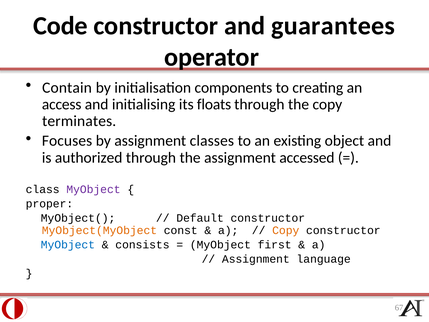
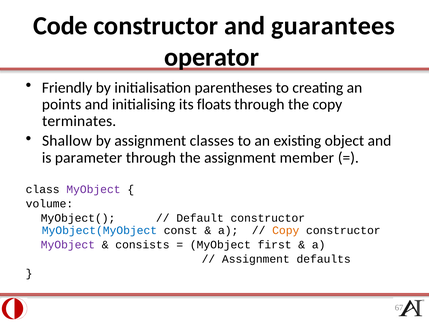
Contain: Contain -> Friendly
components: components -> parentheses
access: access -> points
Focuses: Focuses -> Shallow
authorized: authorized -> parameter
accessed: accessed -> member
proper: proper -> volume
MyObject(MyObject colour: orange -> blue
MyObject at (68, 245) colour: blue -> purple
language: language -> defaults
